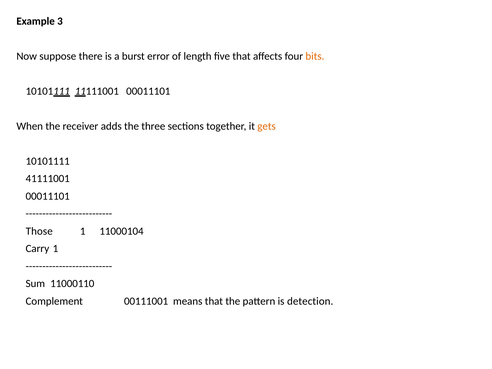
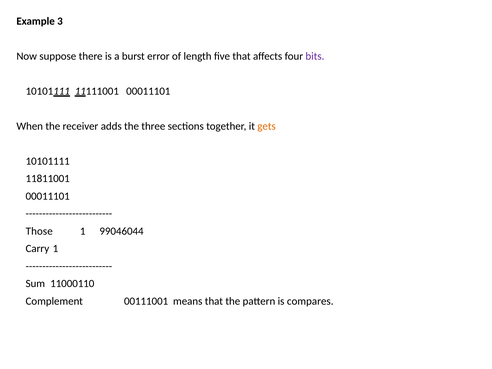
bits colour: orange -> purple
41111001: 41111001 -> 11811001
11000104: 11000104 -> 99046044
detection: detection -> compares
